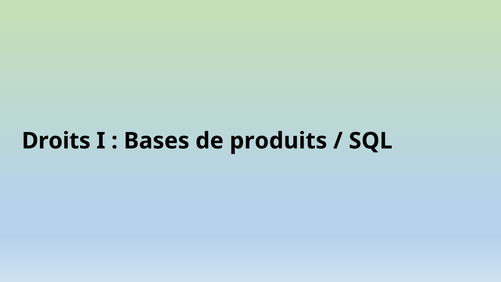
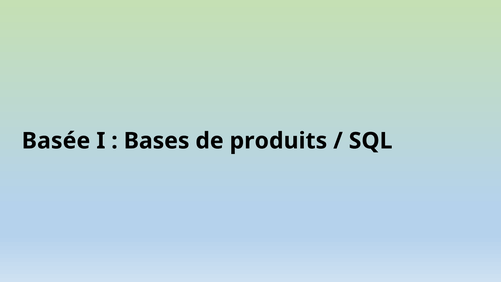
Droits: Droits -> Basée
